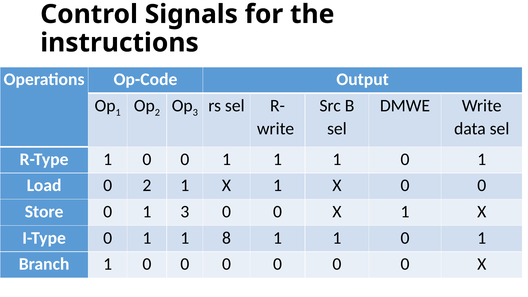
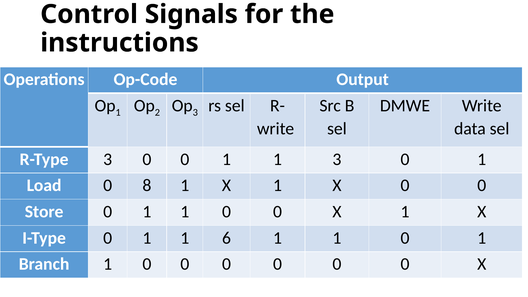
R-Type 1: 1 -> 3
1 1 1: 1 -> 3
0 2: 2 -> 8
Store 0 1 3: 3 -> 1
8: 8 -> 6
